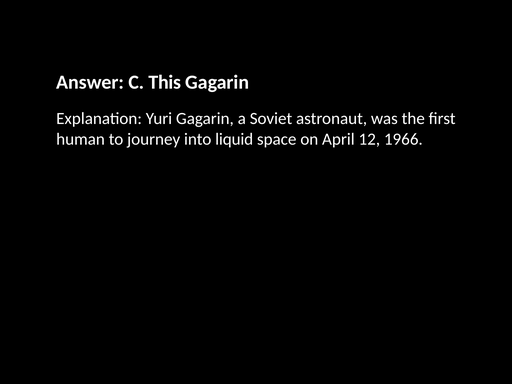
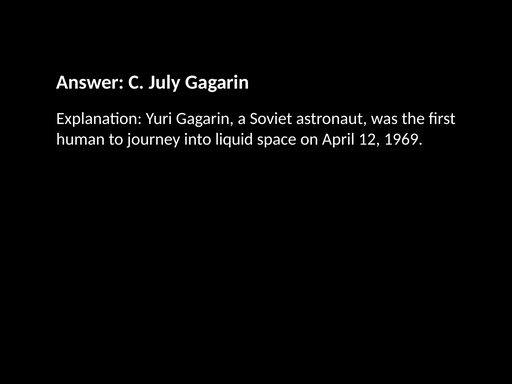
This: This -> July
1966: 1966 -> 1969
